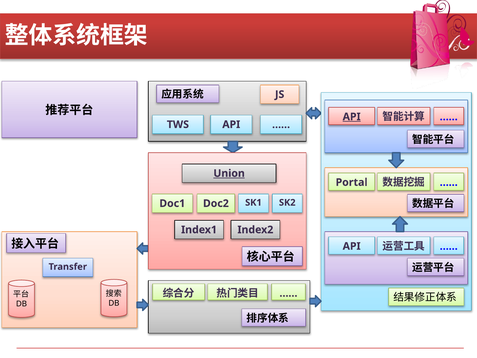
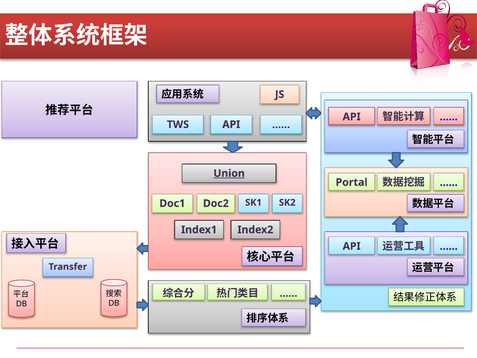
API at (352, 117) underline: present -> none
